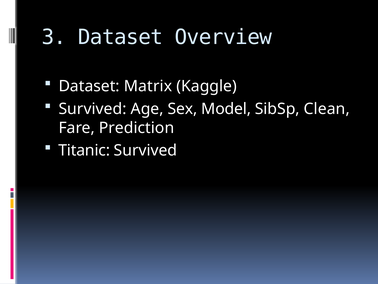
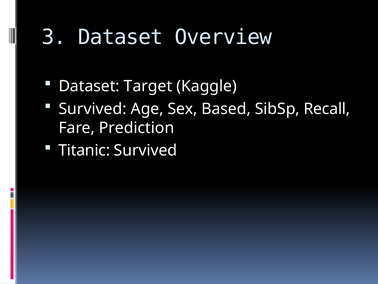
Matrix: Matrix -> Target
Model: Model -> Based
Clean: Clean -> Recall
